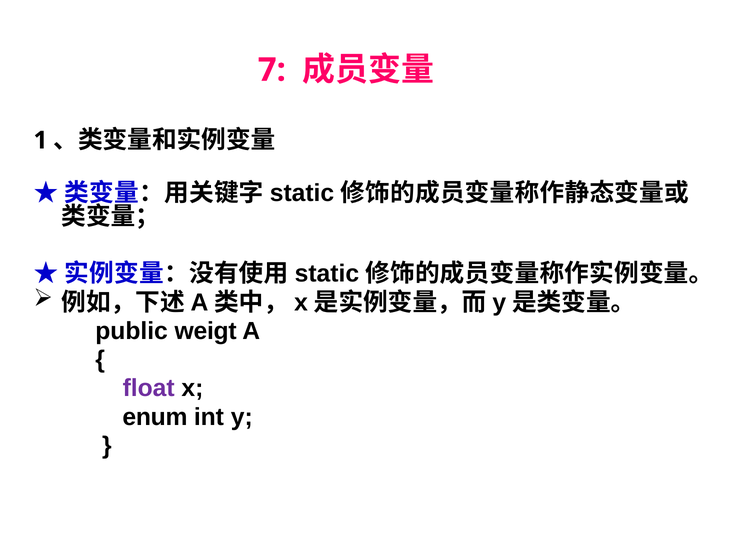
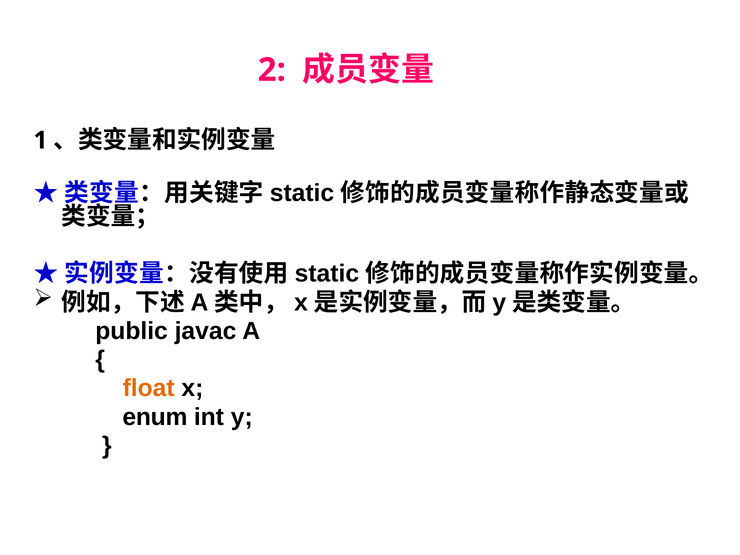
7: 7 -> 2
weigt: weigt -> javac
float colour: purple -> orange
